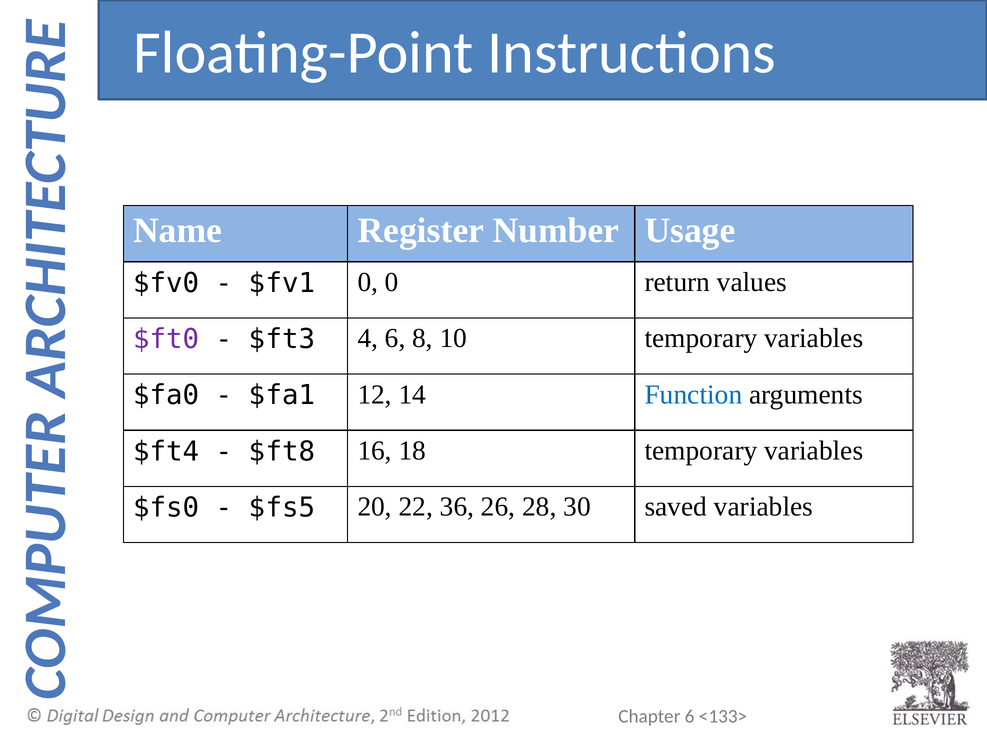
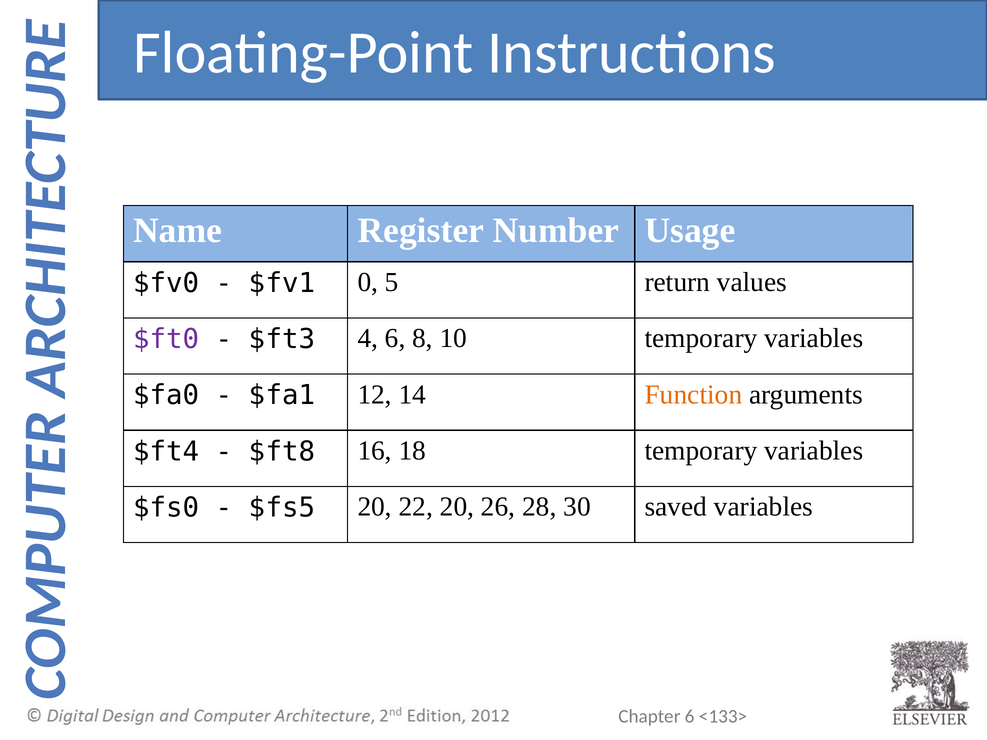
0 0: 0 -> 5
Function colour: blue -> orange
22 36: 36 -> 20
